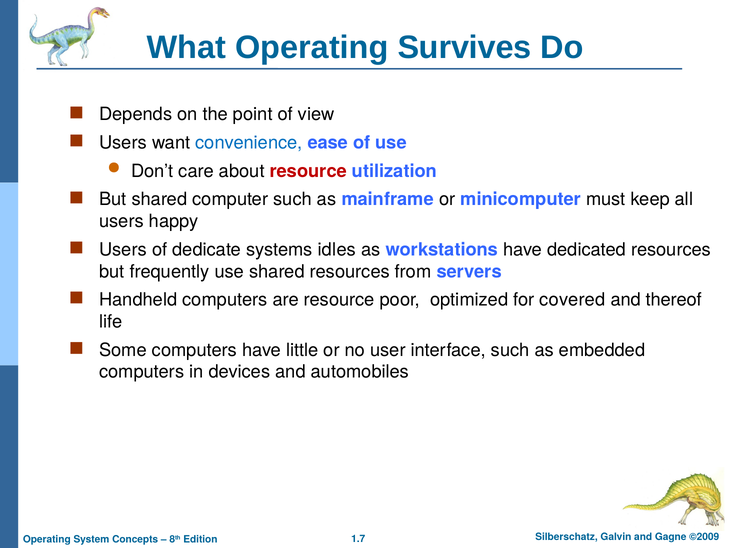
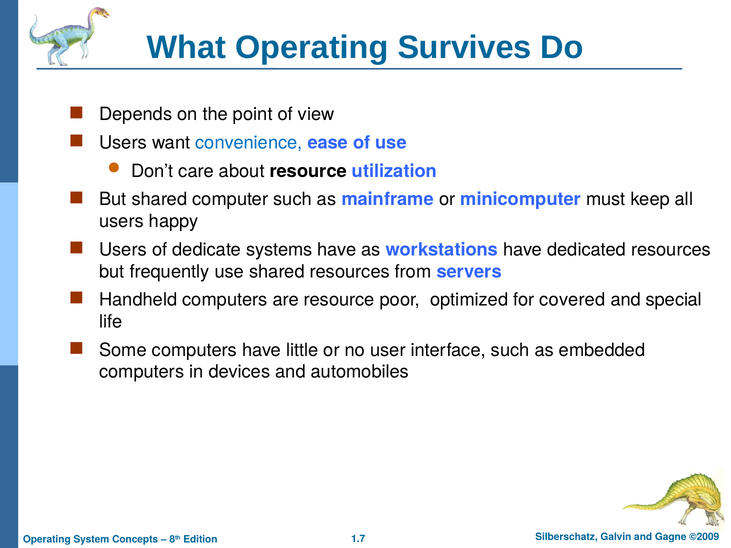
resource at (308, 171) colour: red -> black
systems idles: idles -> have
thereof: thereof -> special
